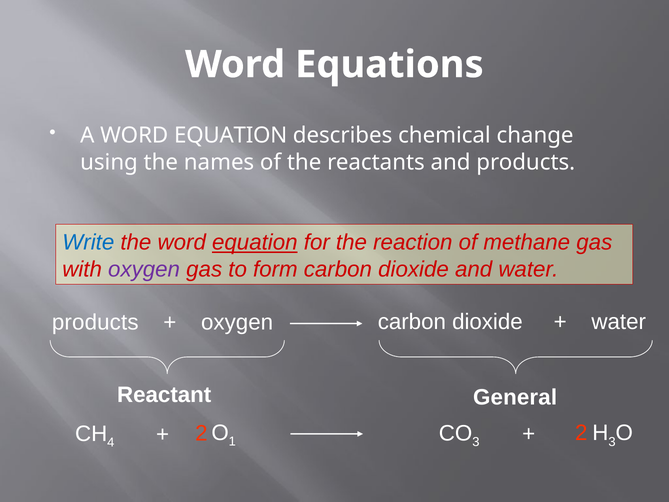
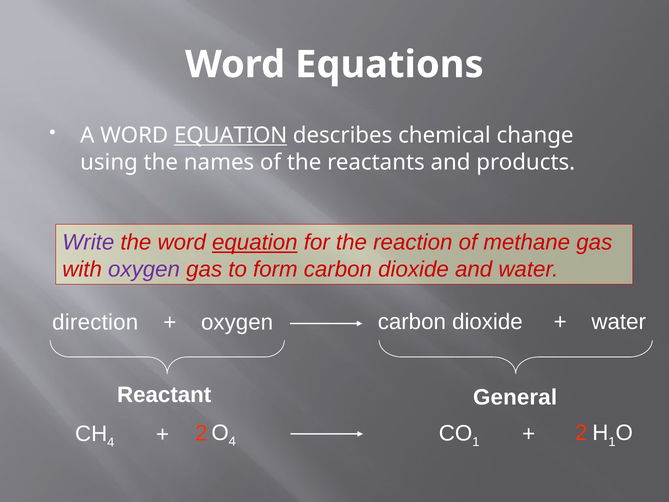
EQUATION at (231, 135) underline: none -> present
Write colour: blue -> purple
products at (95, 322): products -> direction
1 at (232, 441): 1 -> 4
3 at (476, 442): 3 -> 1
3 at (612, 442): 3 -> 1
